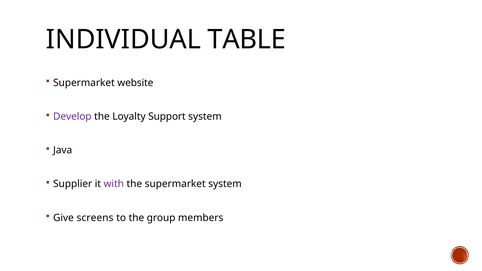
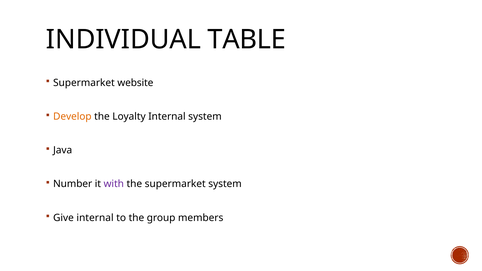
Develop colour: purple -> orange
Loyalty Support: Support -> Internal
Supplier: Supplier -> Number
Give screens: screens -> internal
